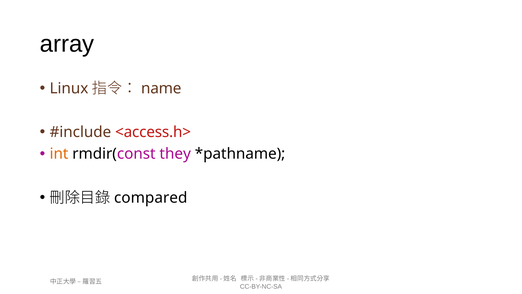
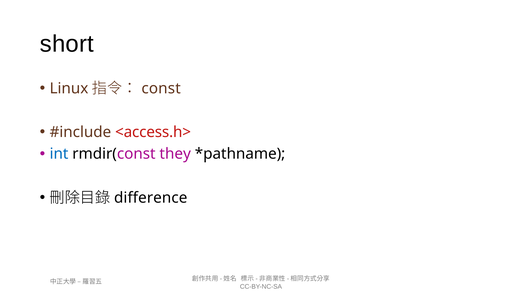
array: array -> short
name: name -> const
int colour: orange -> blue
compared: compared -> difference
